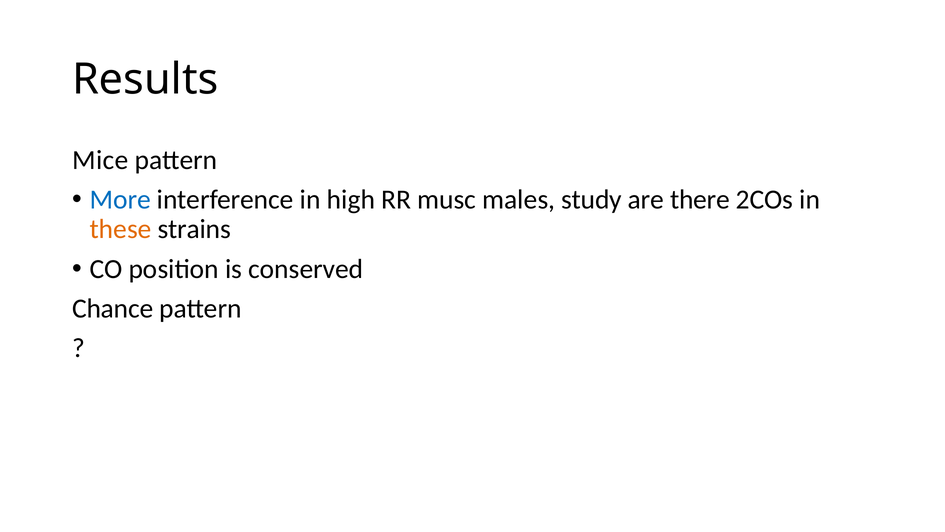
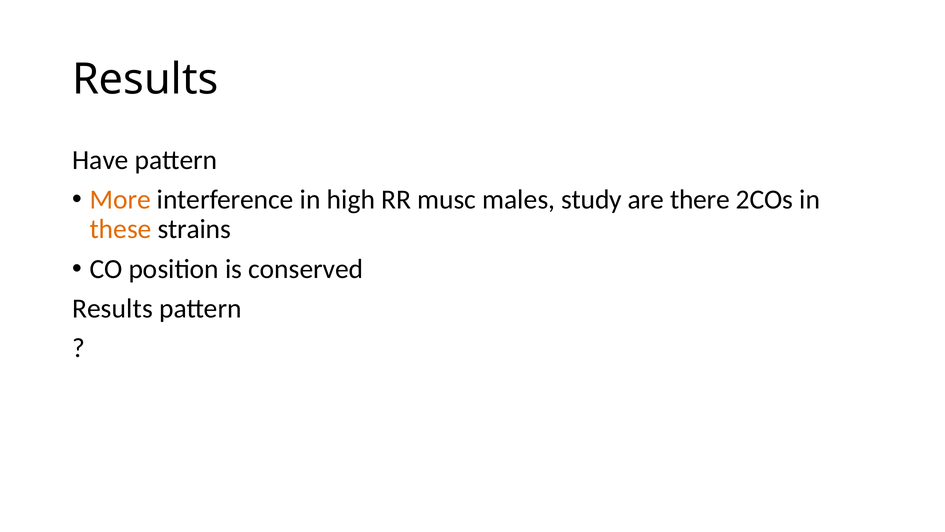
Mice: Mice -> Have
More colour: blue -> orange
Chance at (113, 308): Chance -> Results
